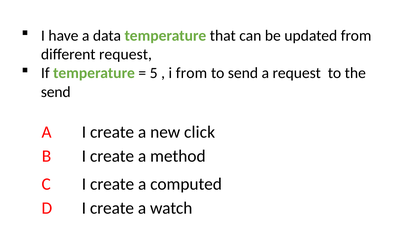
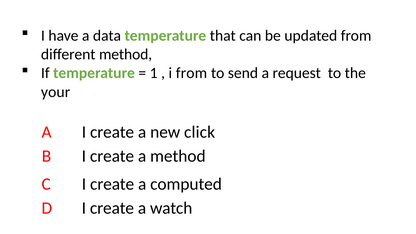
different request: request -> method
5: 5 -> 1
send at (56, 92): send -> your
